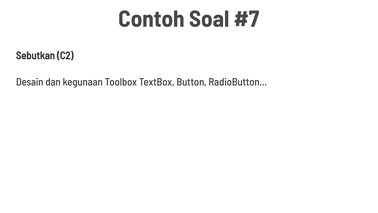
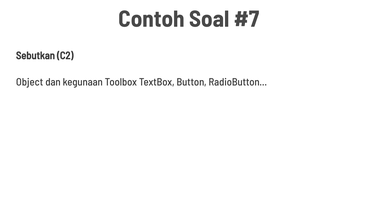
Desain: Desain -> Object
